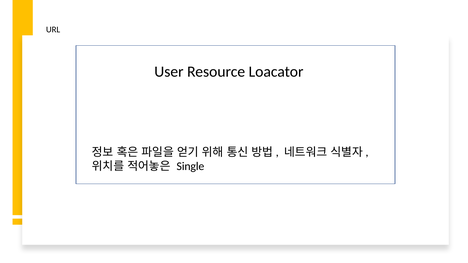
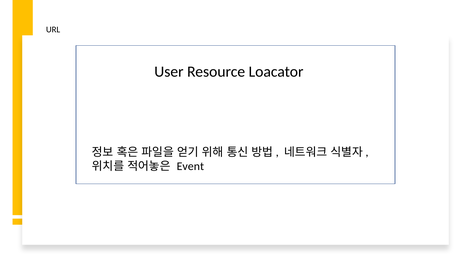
Single: Single -> Event
